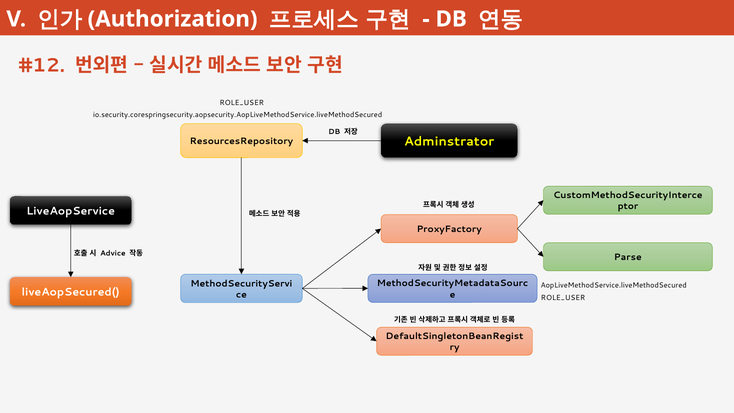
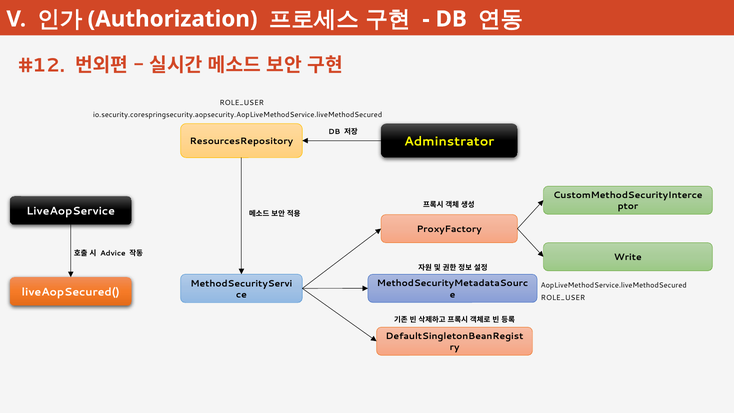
Parse: Parse -> Write
